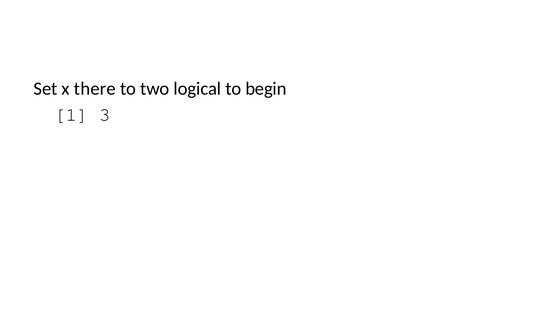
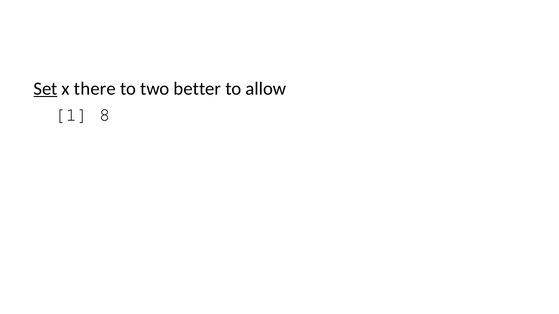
Set underline: none -> present
logical: logical -> better
begin: begin -> allow
3: 3 -> 8
